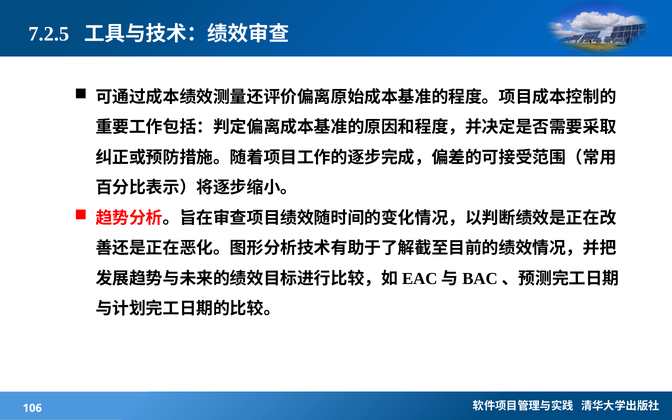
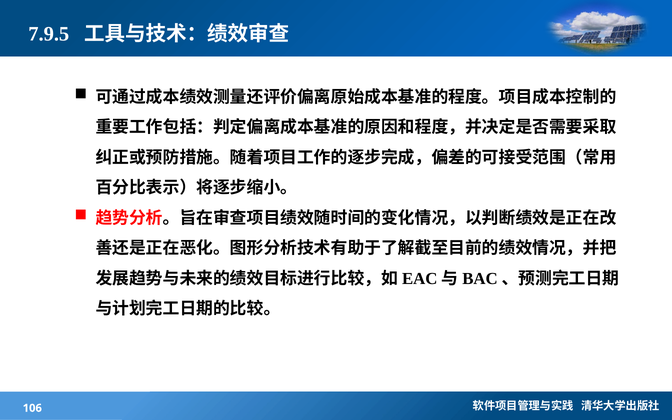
7.2.5: 7.2.5 -> 7.9.5
